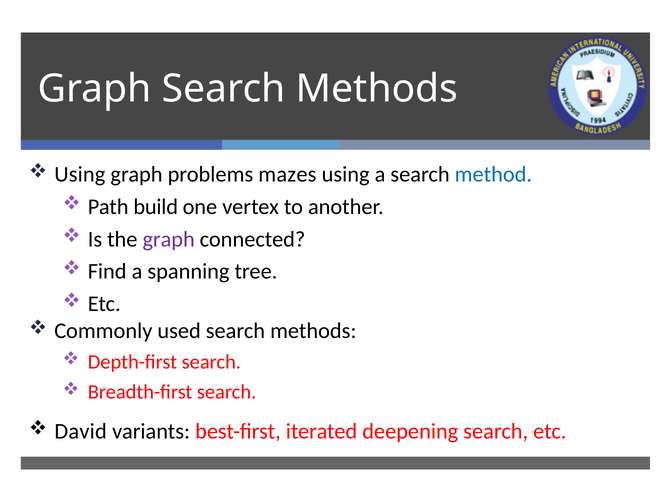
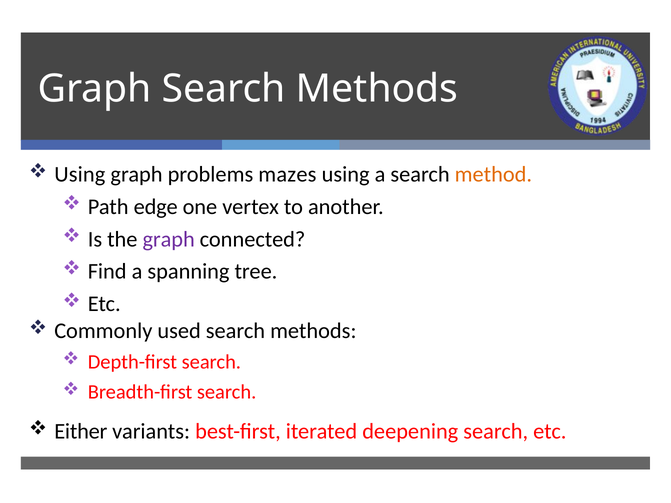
method colour: blue -> orange
build: build -> edge
David: David -> Either
